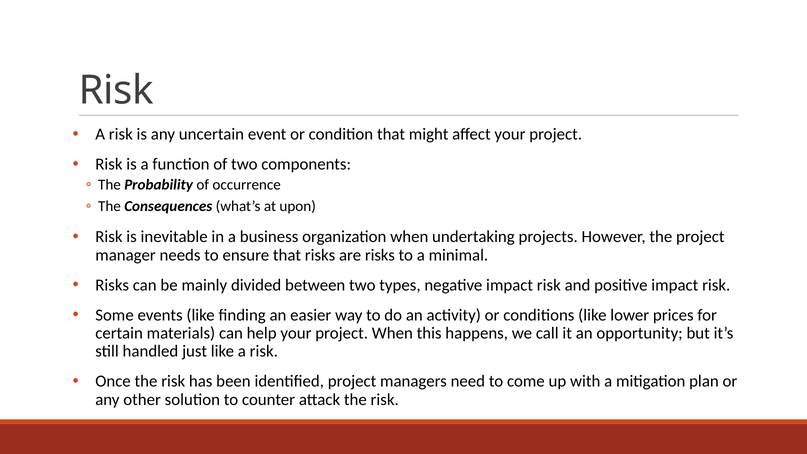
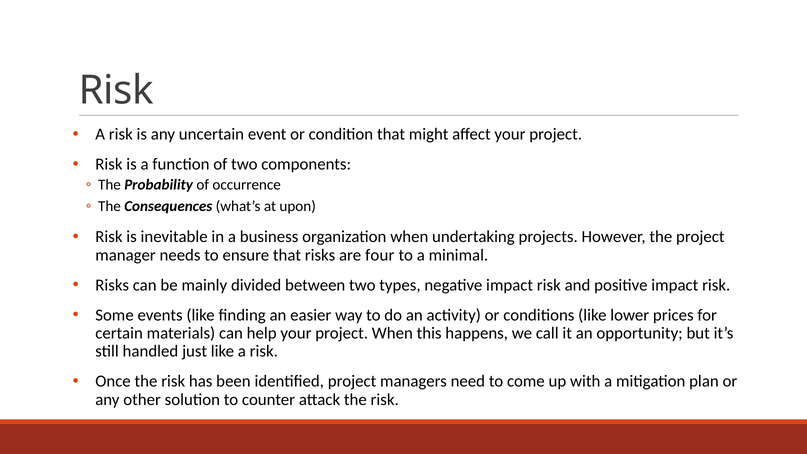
are risks: risks -> four
